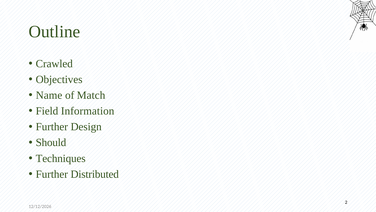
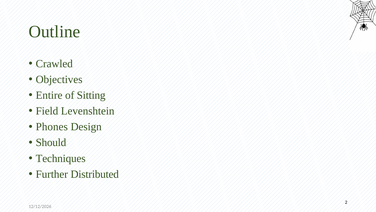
Name: Name -> Entire
Match: Match -> Sitting
Information: Information -> Levenshtein
Further at (52, 127): Further -> Phones
